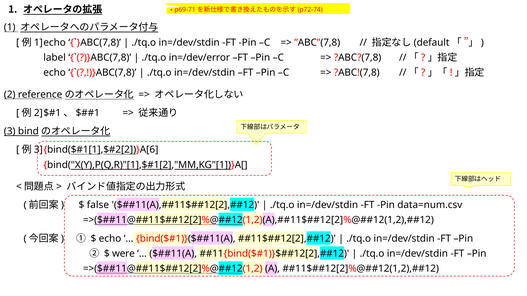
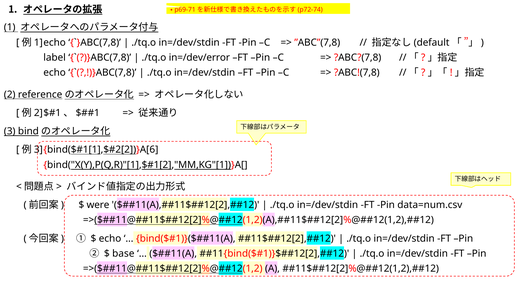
false: false -> were
were: were -> base
